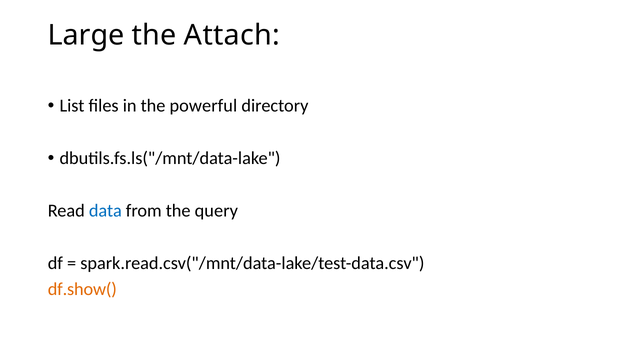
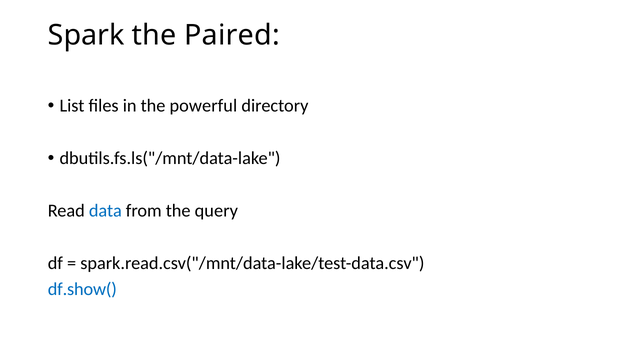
Large: Large -> Spark
Attach: Attach -> Paired
df.show( colour: orange -> blue
